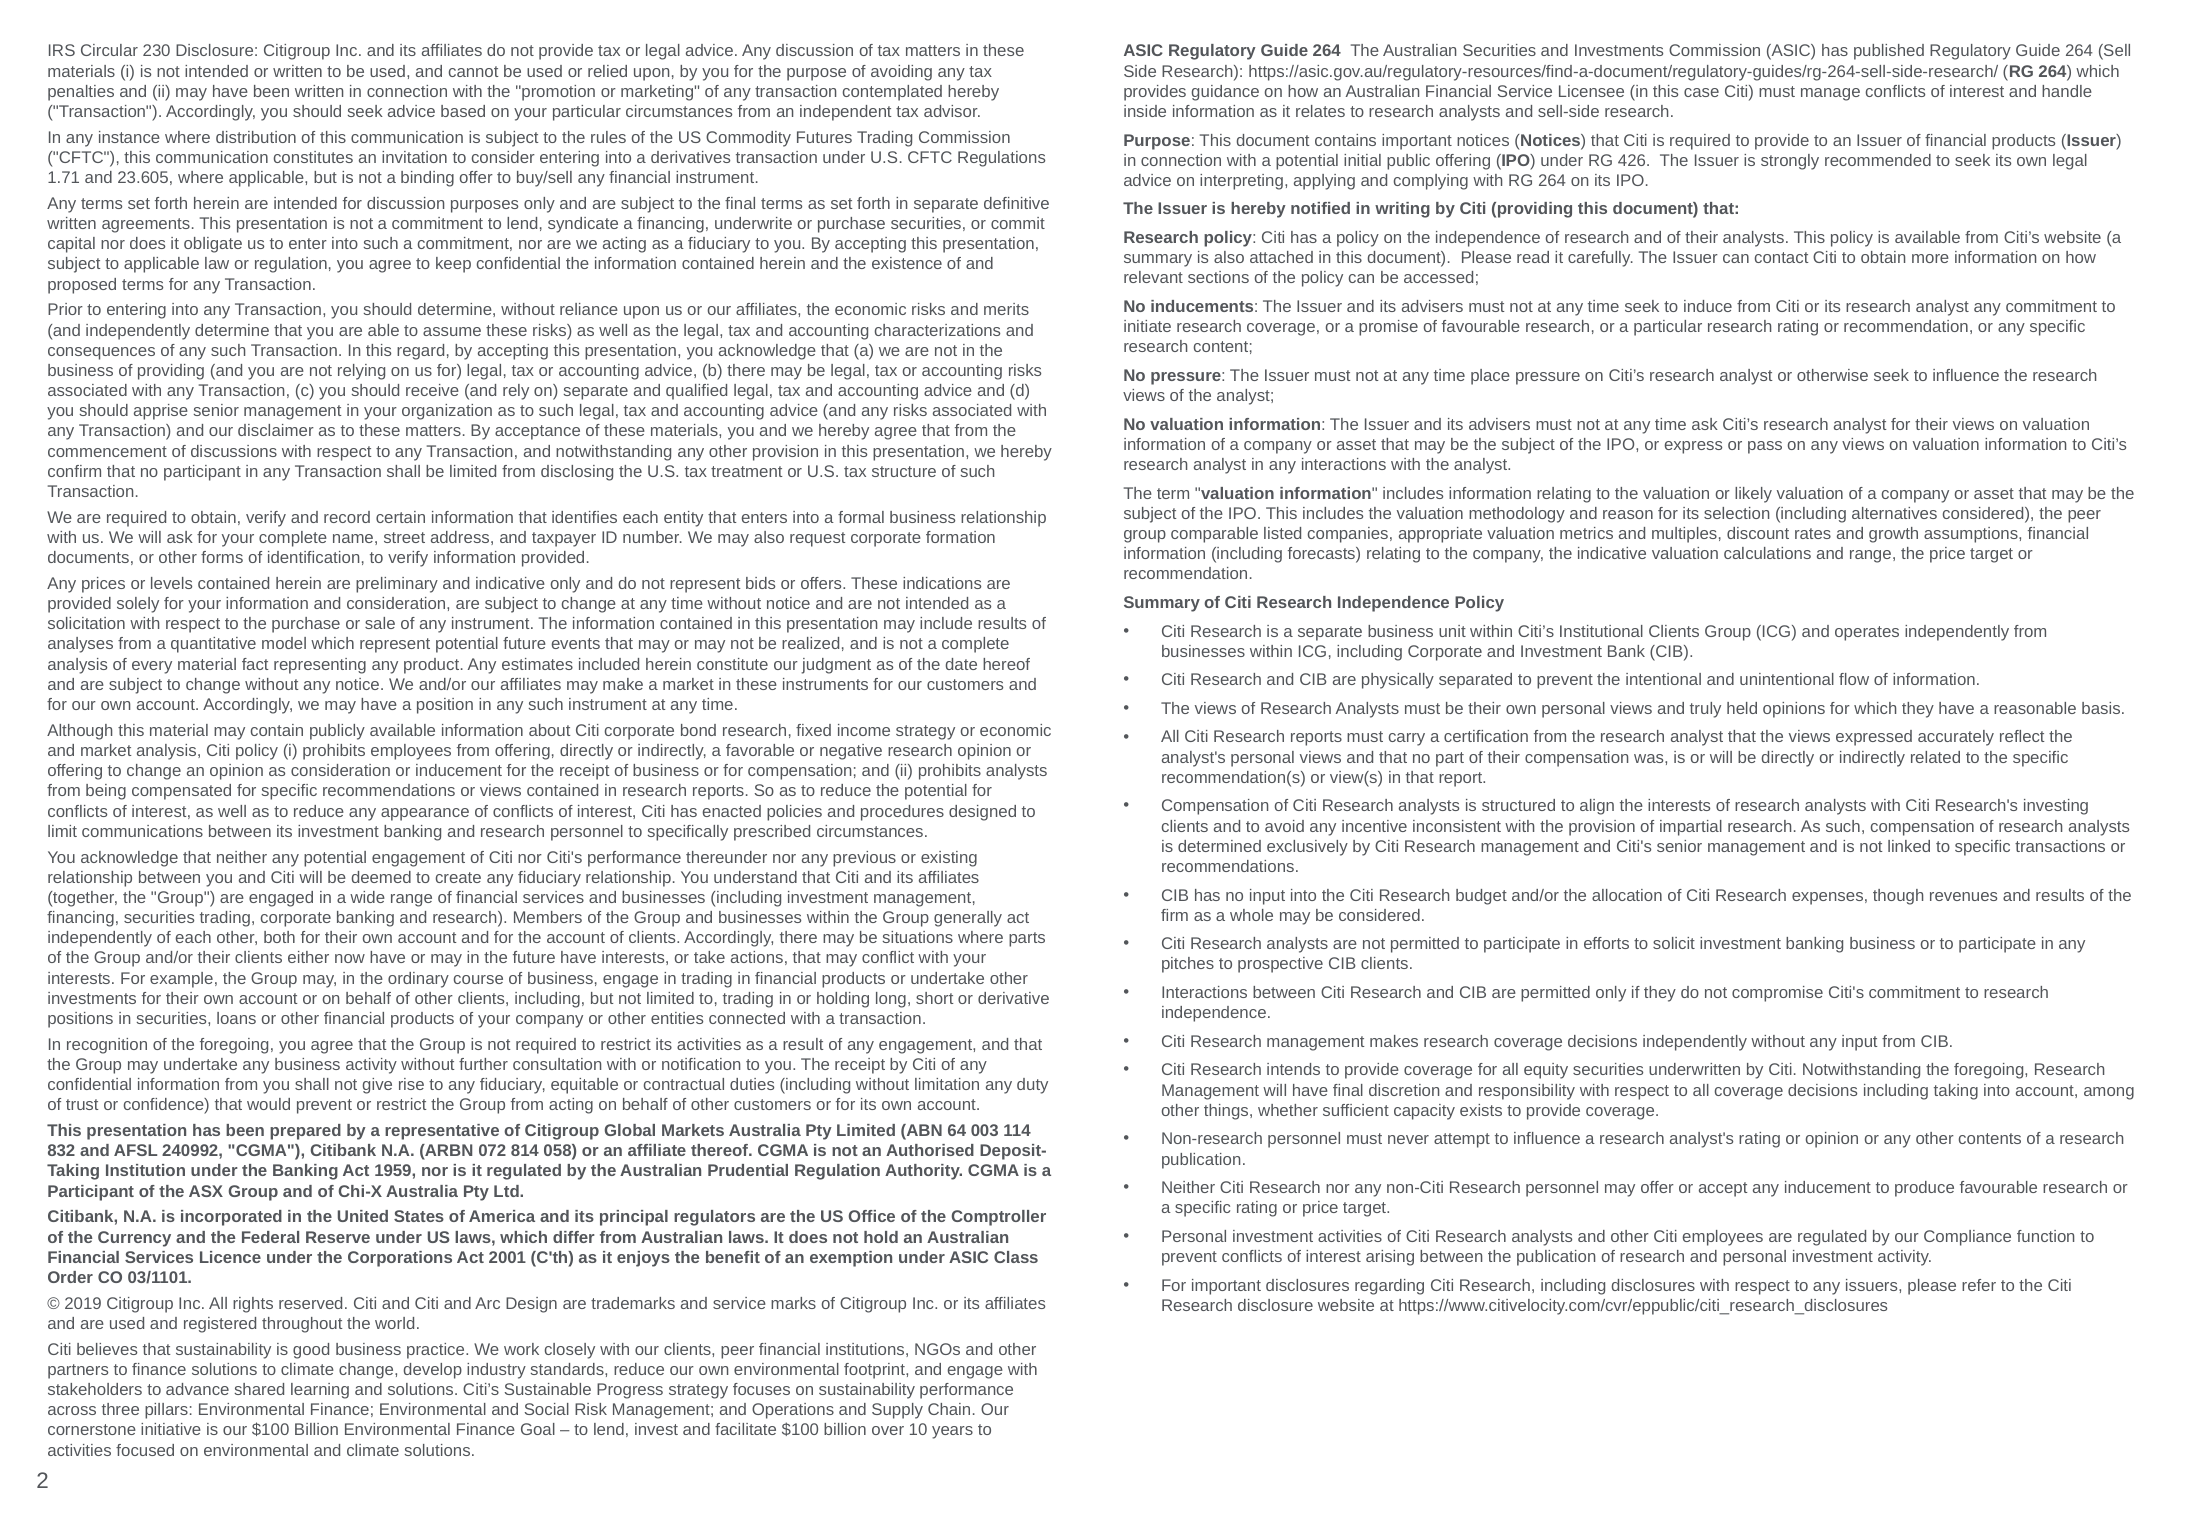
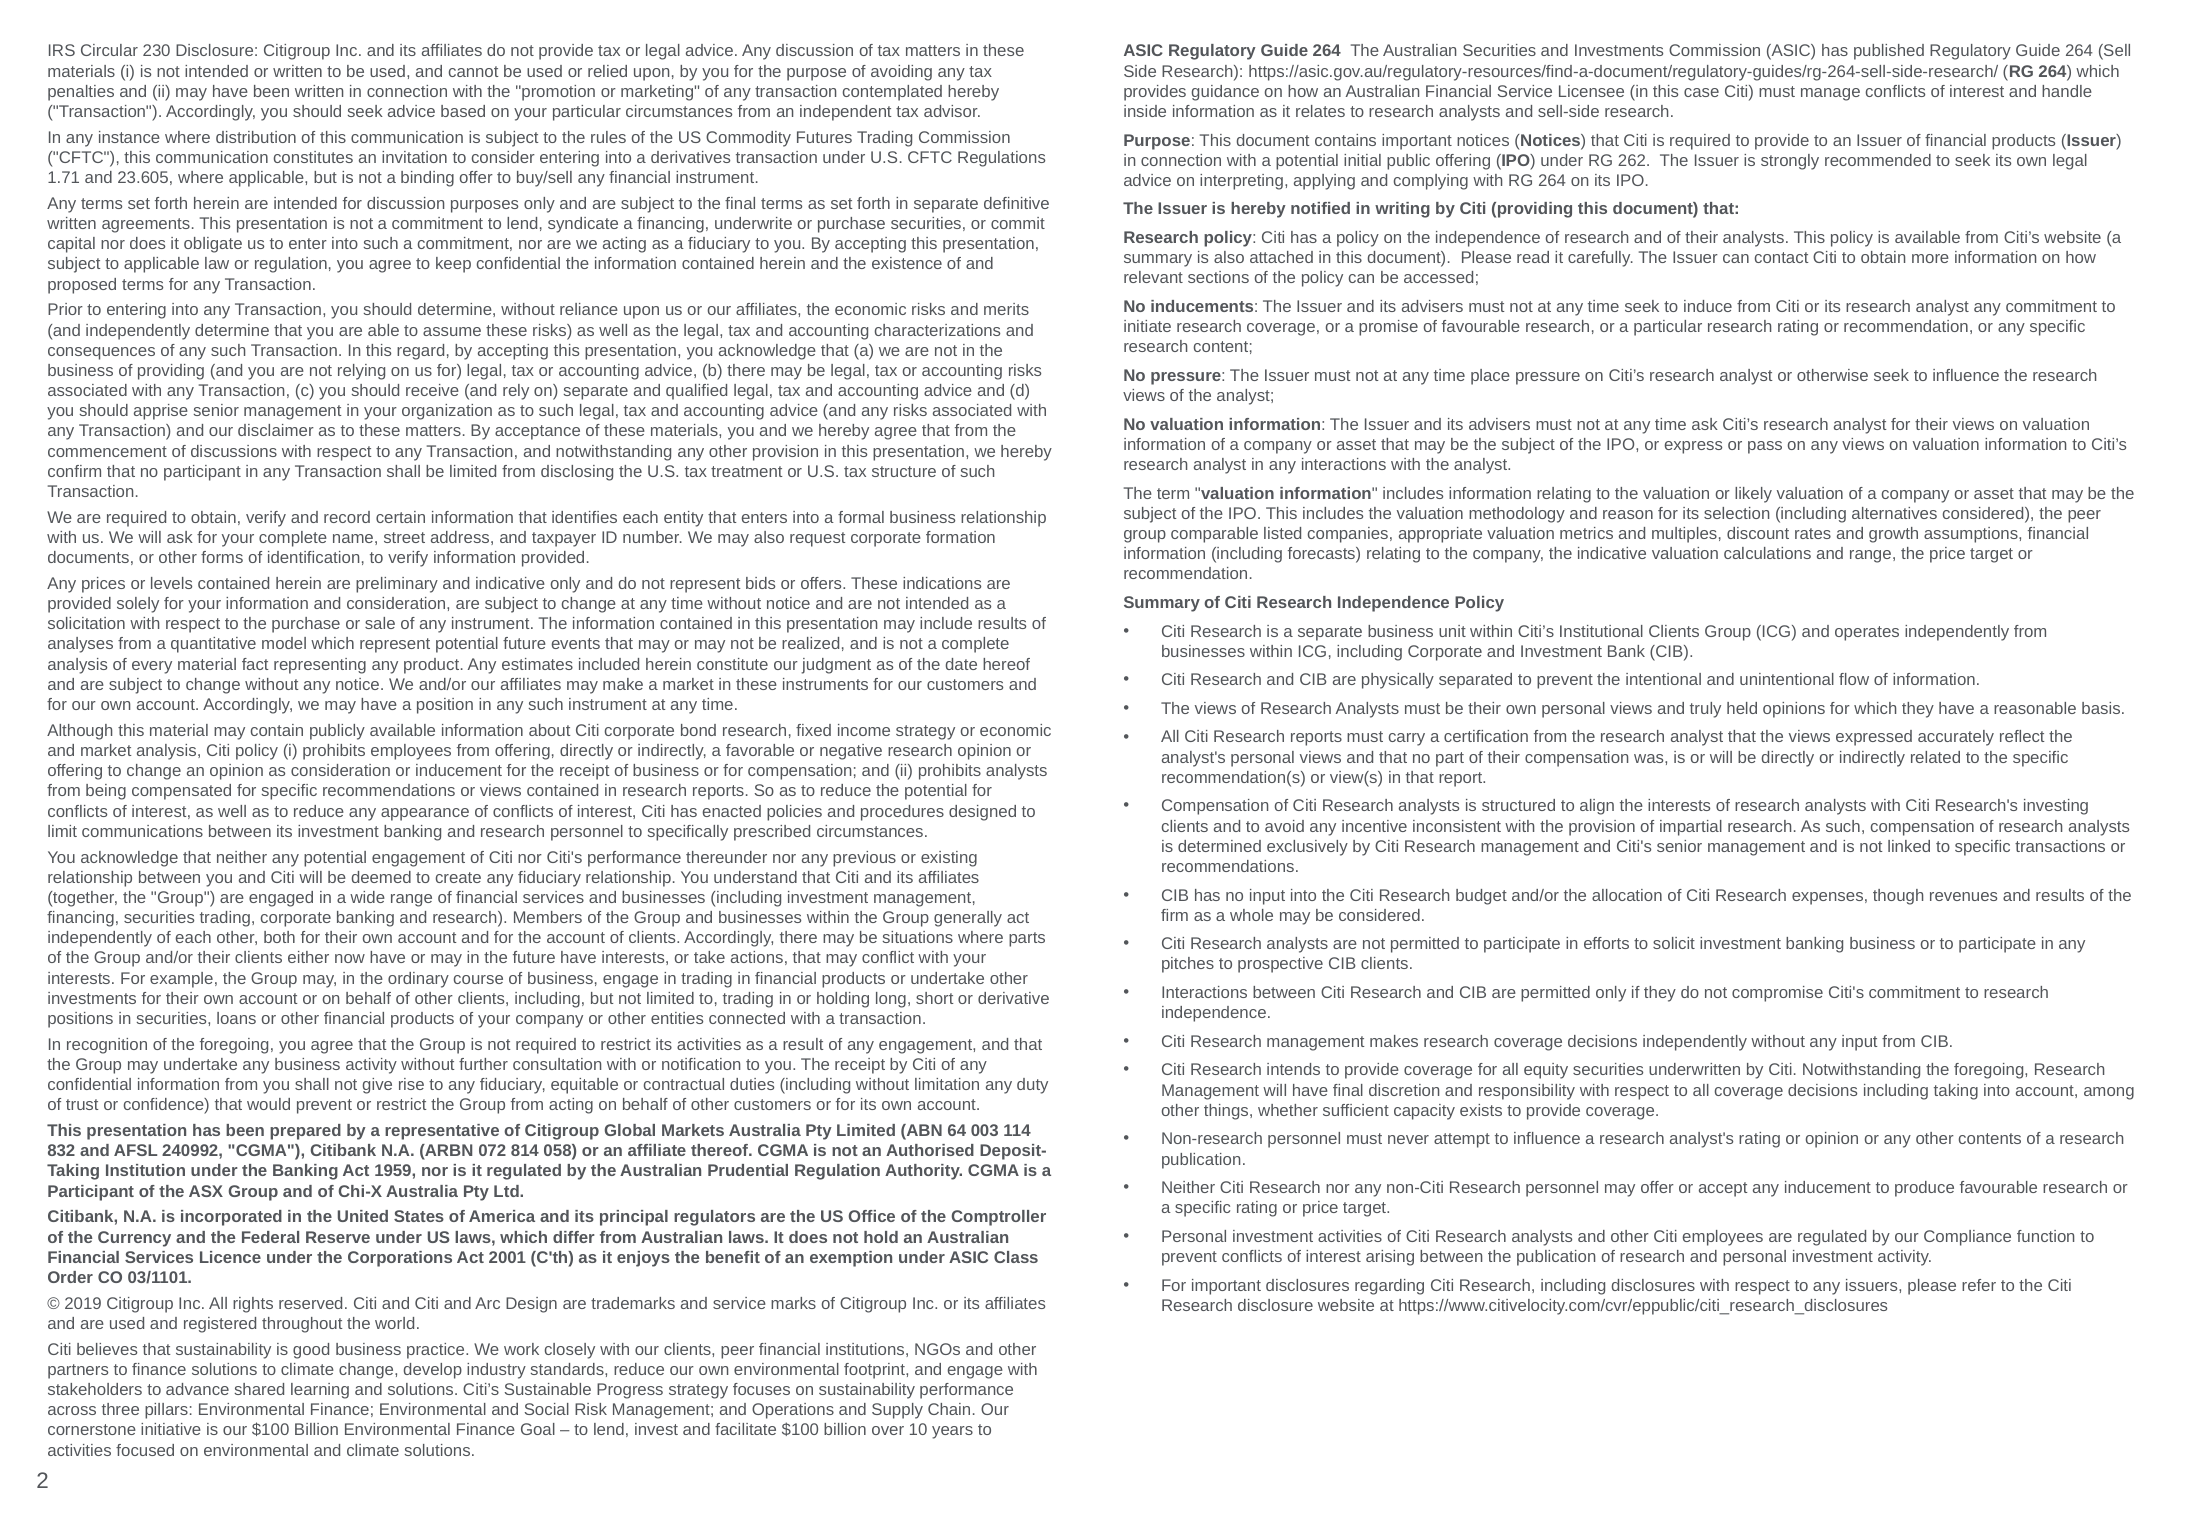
426: 426 -> 262
